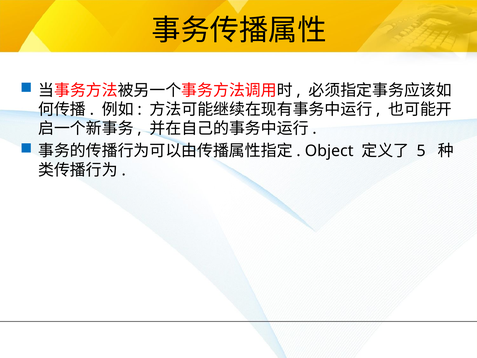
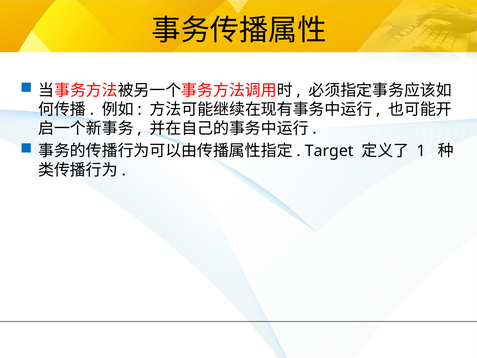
Object: Object -> Target
5: 5 -> 1
